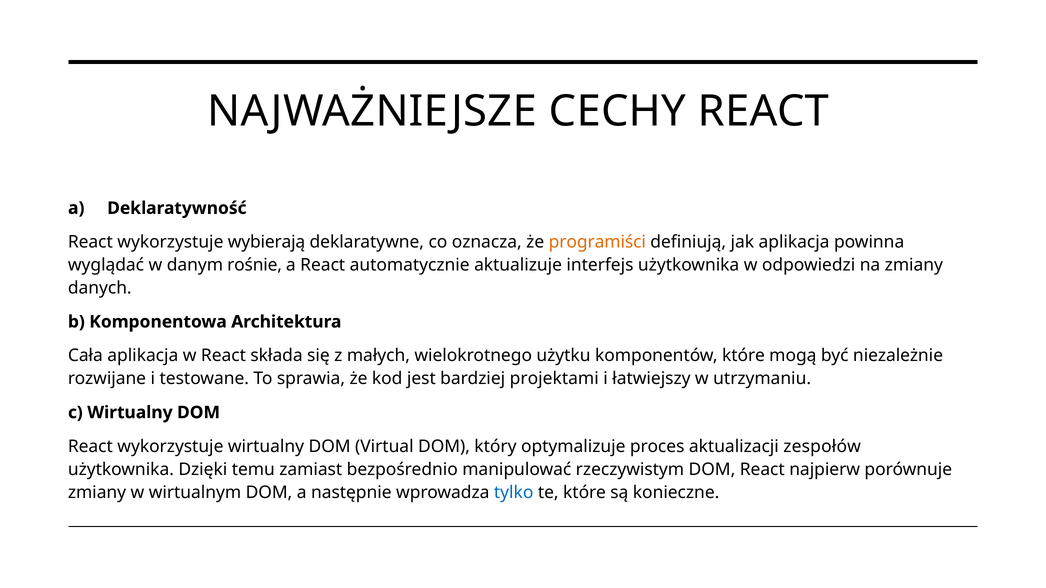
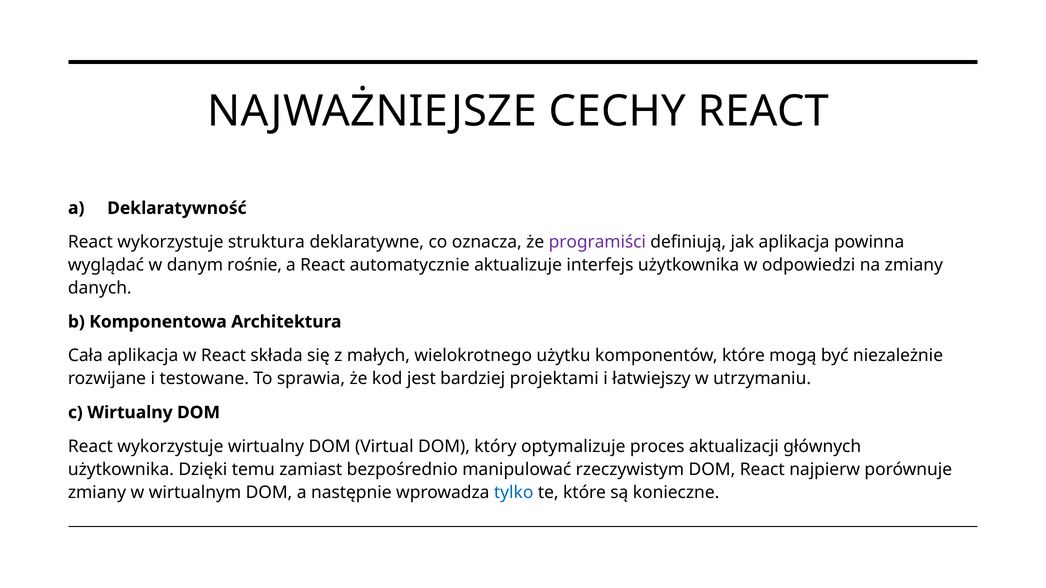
wybierają: wybierają -> struktura
programiści colour: orange -> purple
zespołów: zespołów -> głównych
